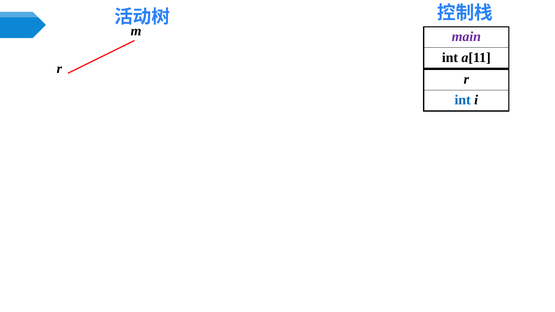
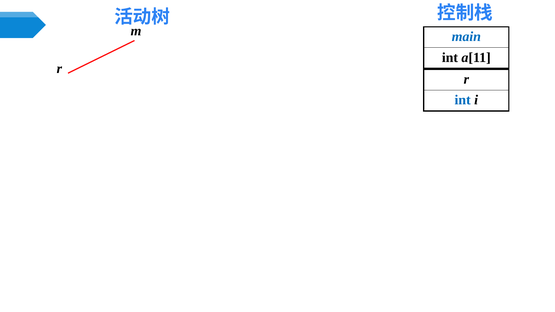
main colour: purple -> blue
